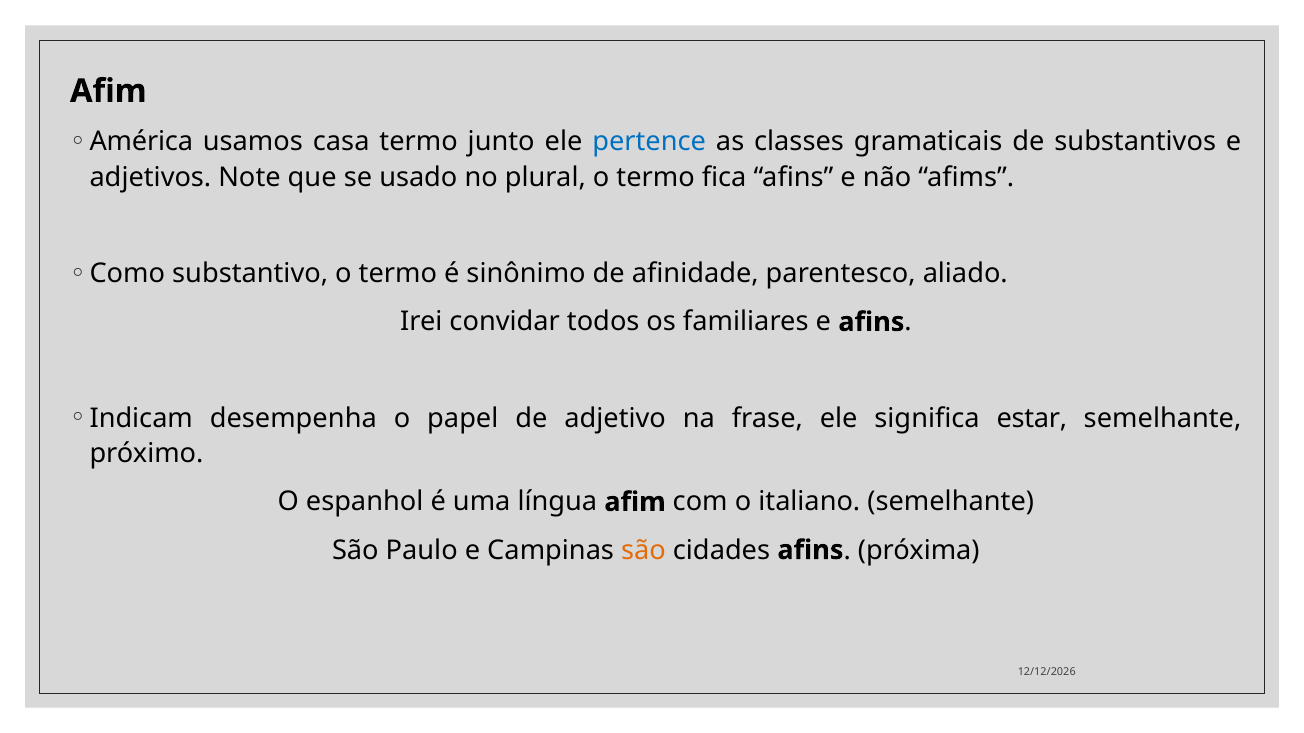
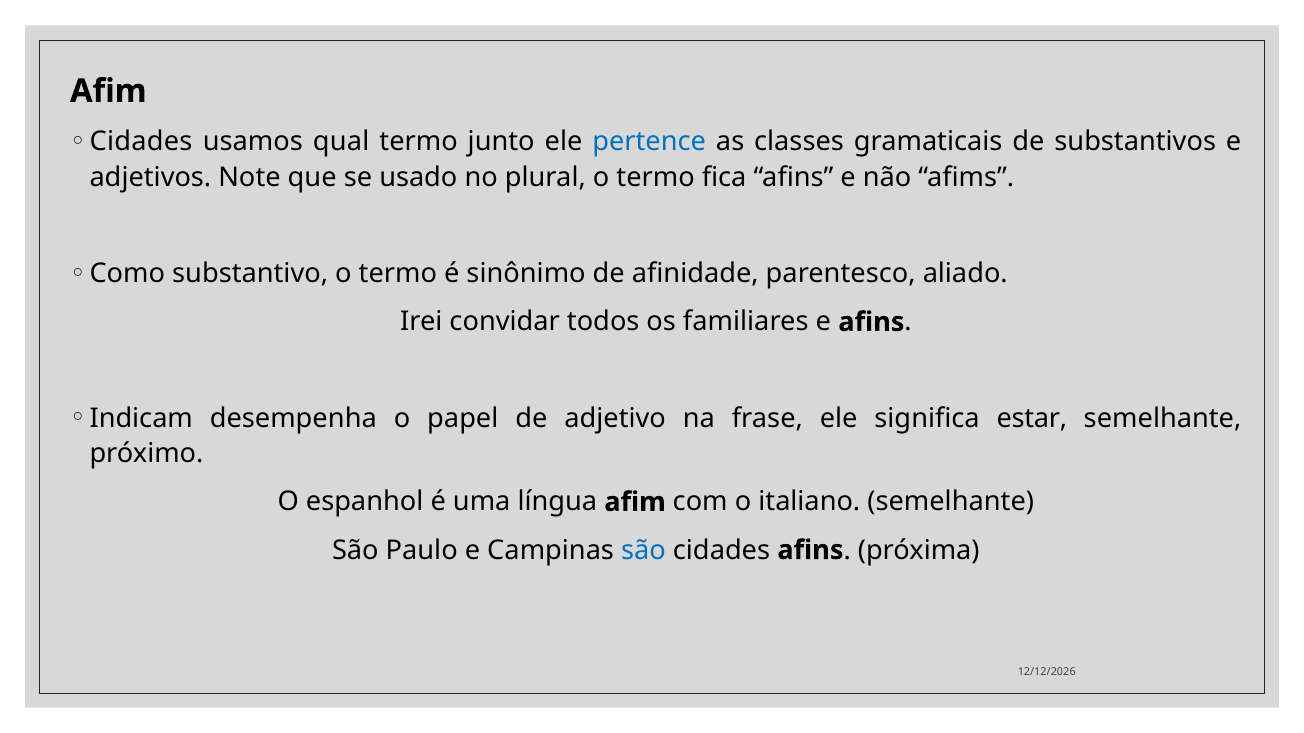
América at (141, 142): América -> Cidades
casa: casa -> qual
são at (644, 550) colour: orange -> blue
